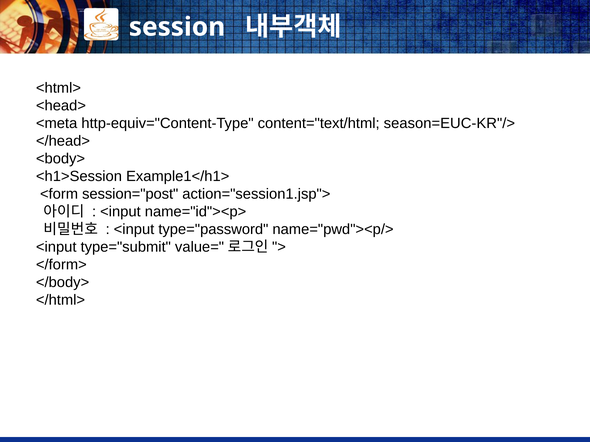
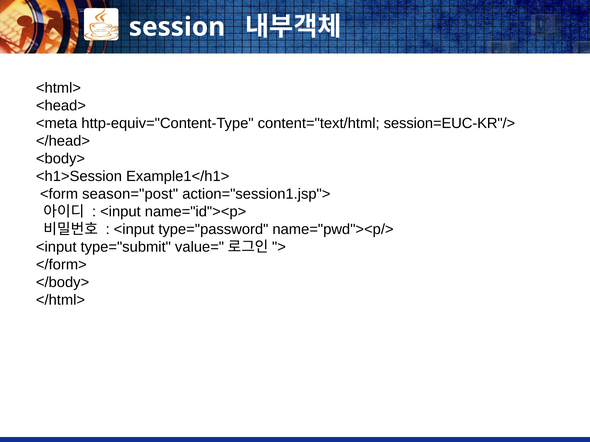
season=EUC-KR"/>: season=EUC-KR"/> -> session=EUC-KR"/>
session="post: session="post -> season="post
